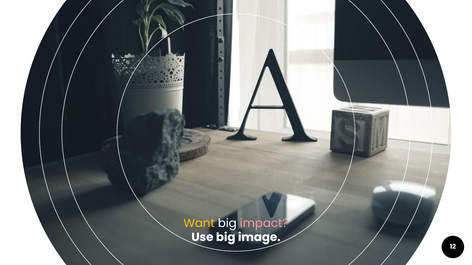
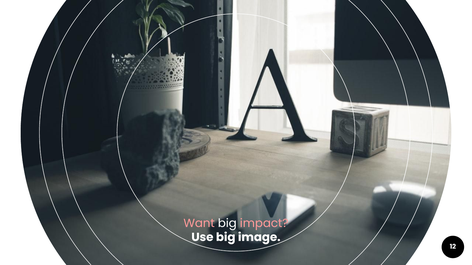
Want colour: yellow -> pink
